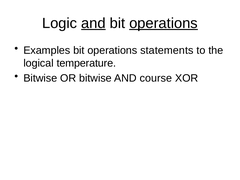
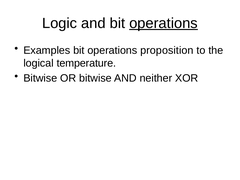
and at (93, 23) underline: present -> none
statements: statements -> proposition
course: course -> neither
